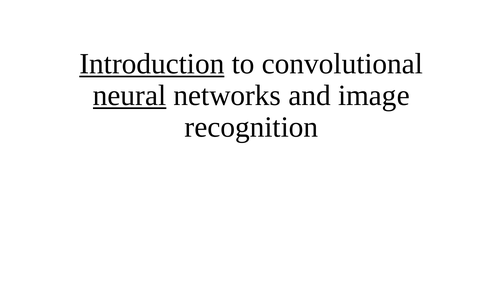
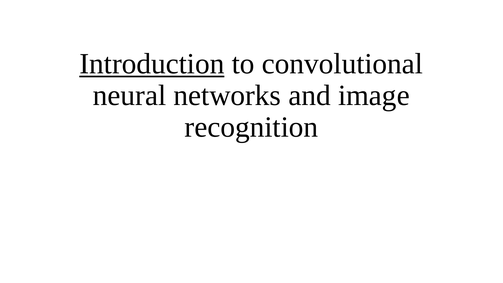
neural underline: present -> none
